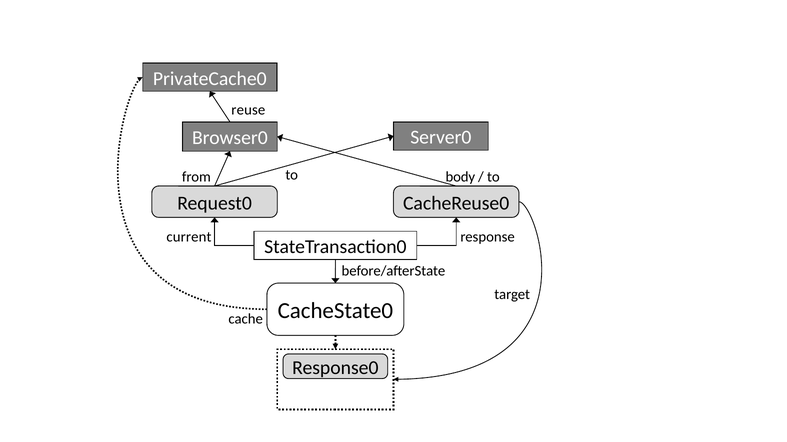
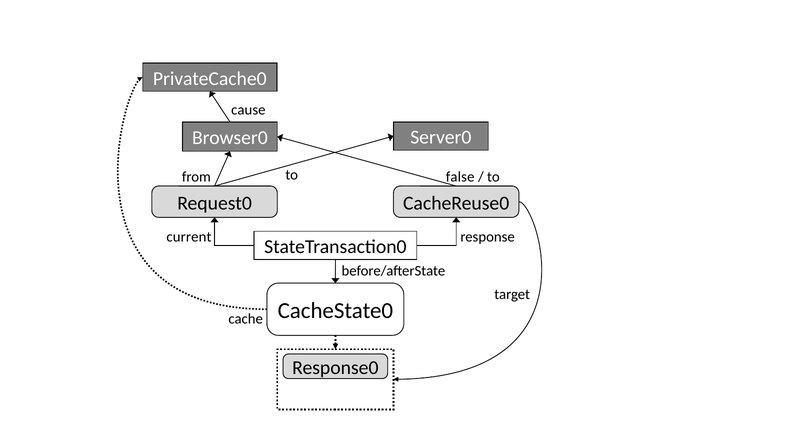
reuse: reuse -> cause
body: body -> false
